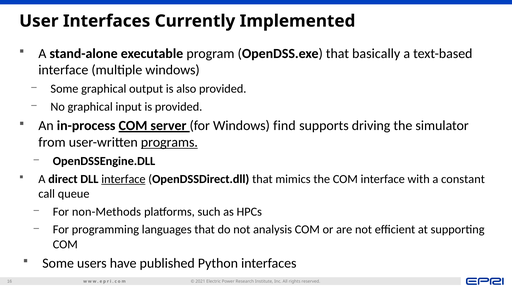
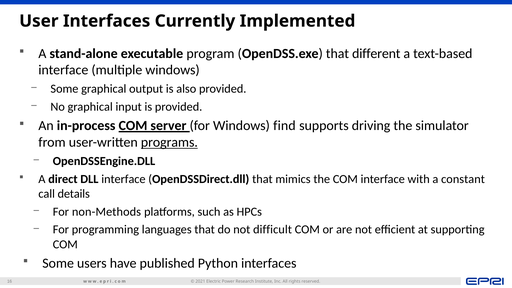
basically: basically -> different
interface at (123, 179) underline: present -> none
queue: queue -> details
analysis: analysis -> difficult
